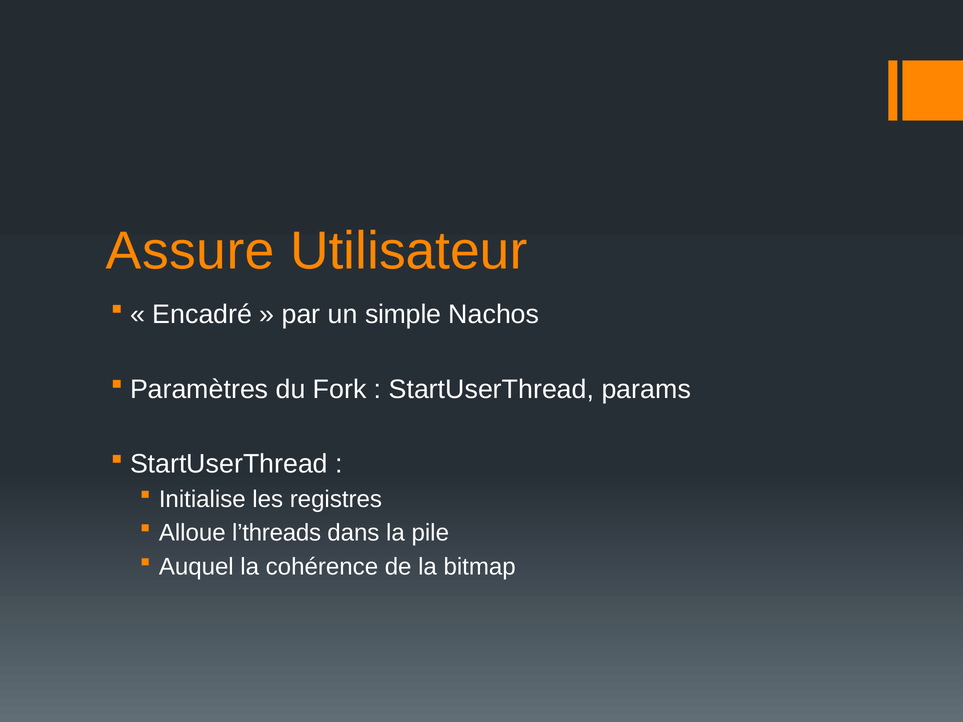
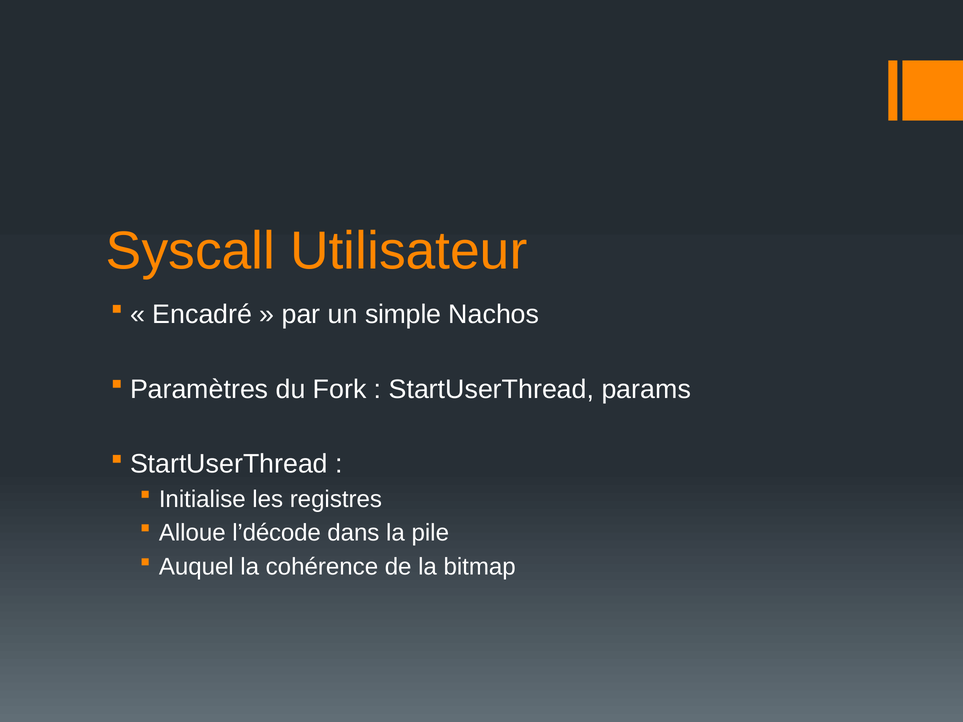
Assure: Assure -> Syscall
l’threads: l’threads -> l’décode
